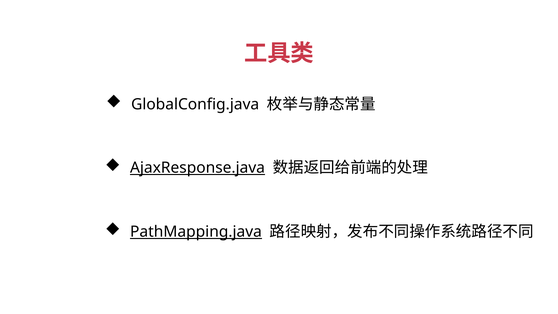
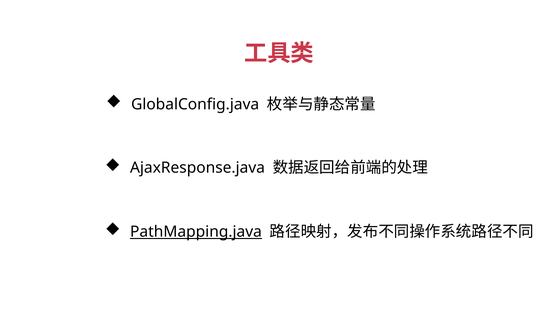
AjaxResponse.java underline: present -> none
